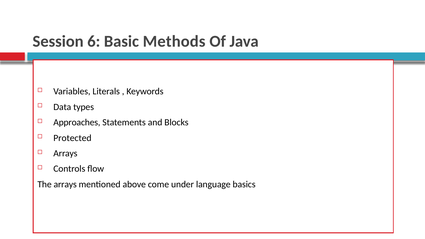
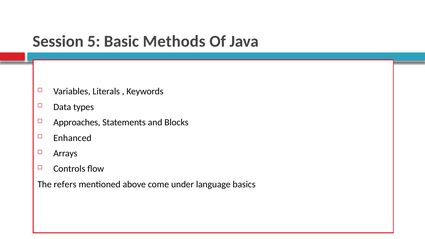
6: 6 -> 5
Protected: Protected -> Enhanced
The arrays: arrays -> refers
